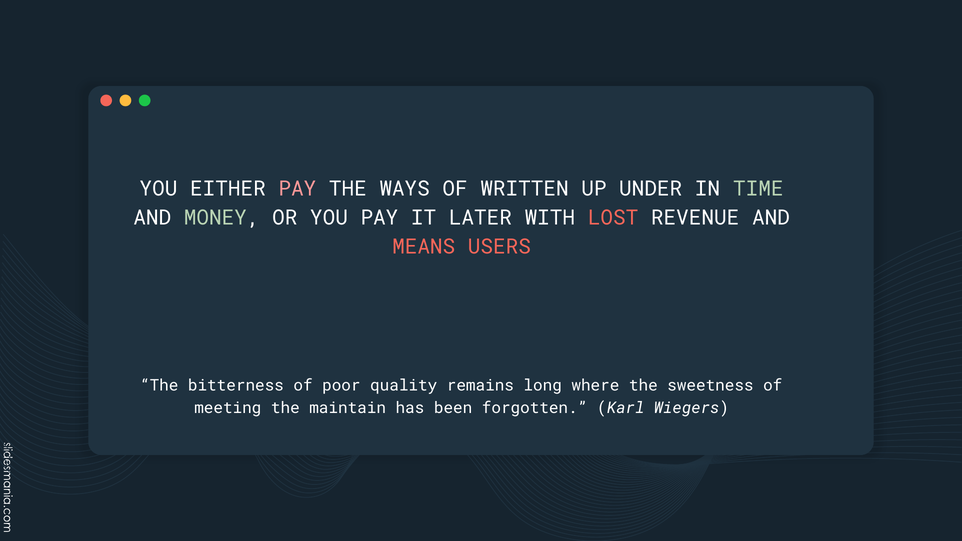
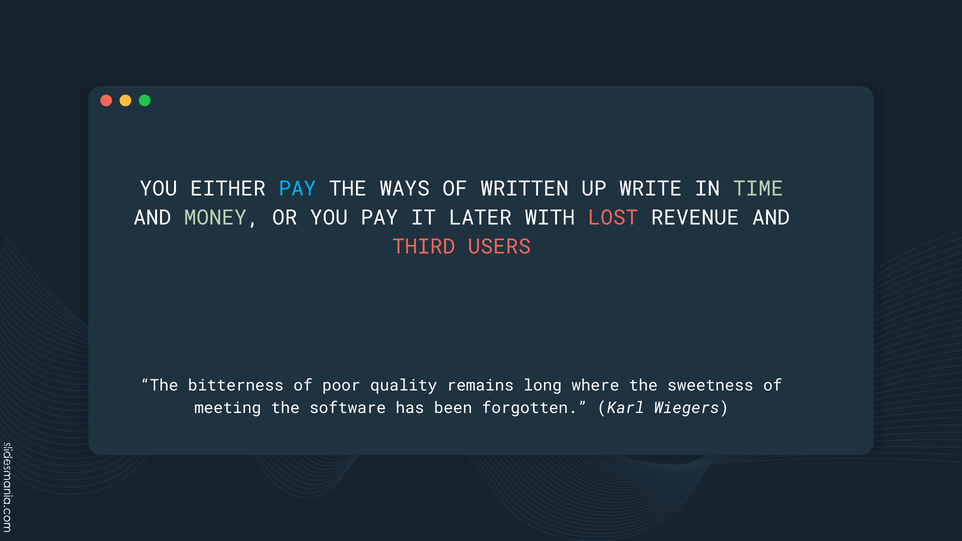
PAY at (297, 189) colour: pink -> light blue
UNDER: UNDER -> WRITE
MEANS: MEANS -> THIRD
maintain: maintain -> software
